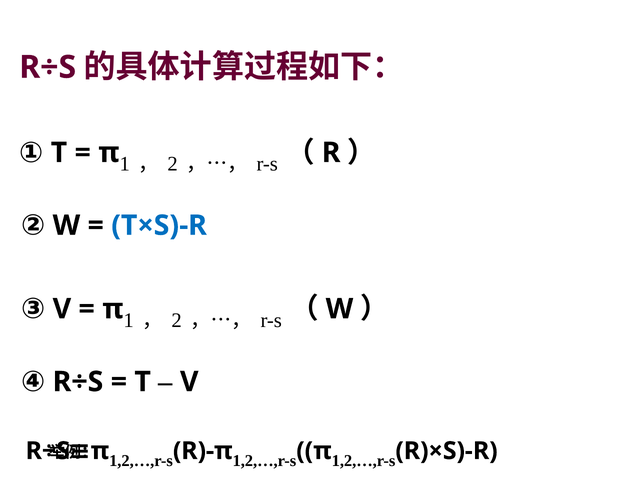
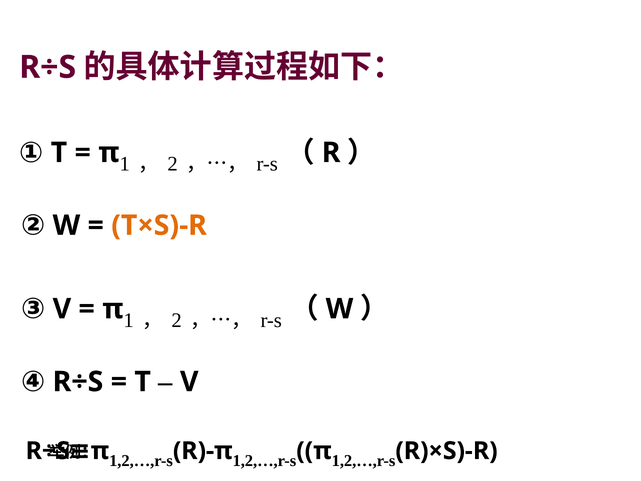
T×S)-R colour: blue -> orange
